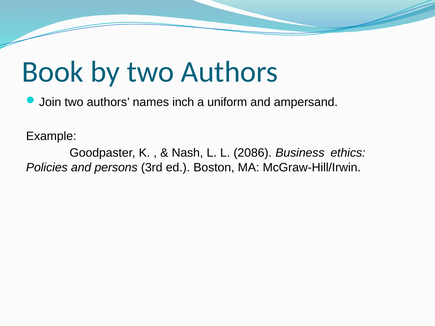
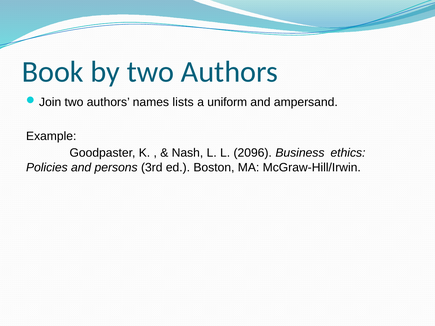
inch: inch -> lists
2086: 2086 -> 2096
